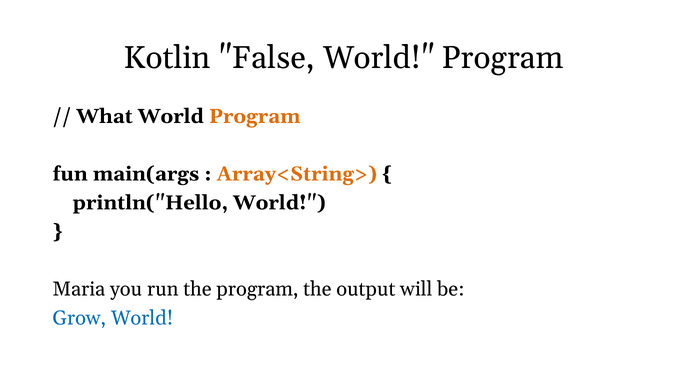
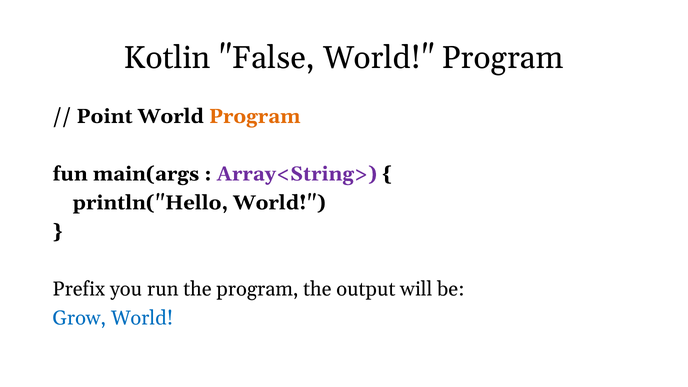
What: What -> Point
Array<String> colour: orange -> purple
Maria: Maria -> Prefix
